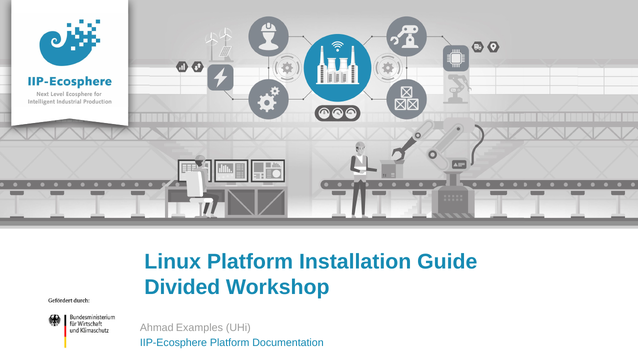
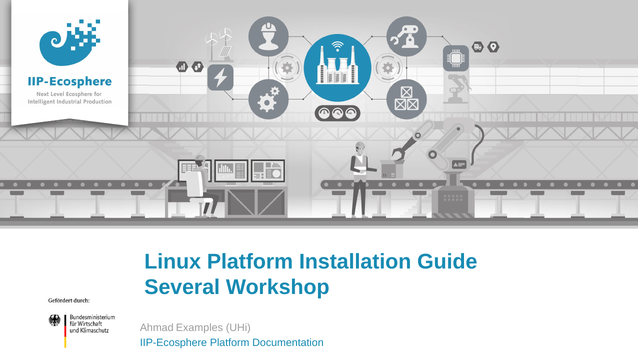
Divided: Divided -> Several
